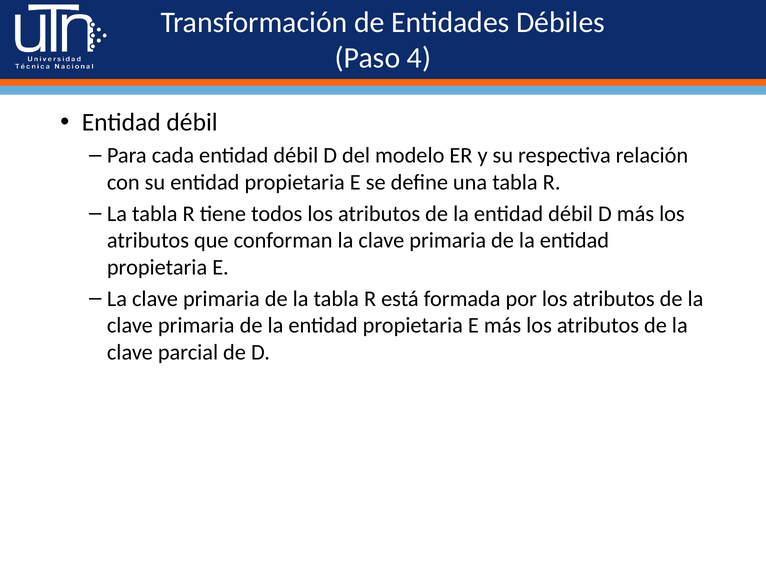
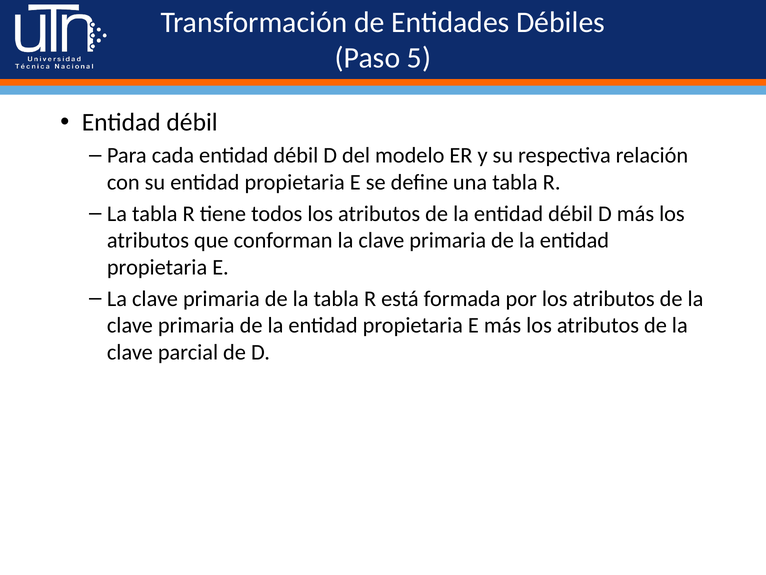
4: 4 -> 5
